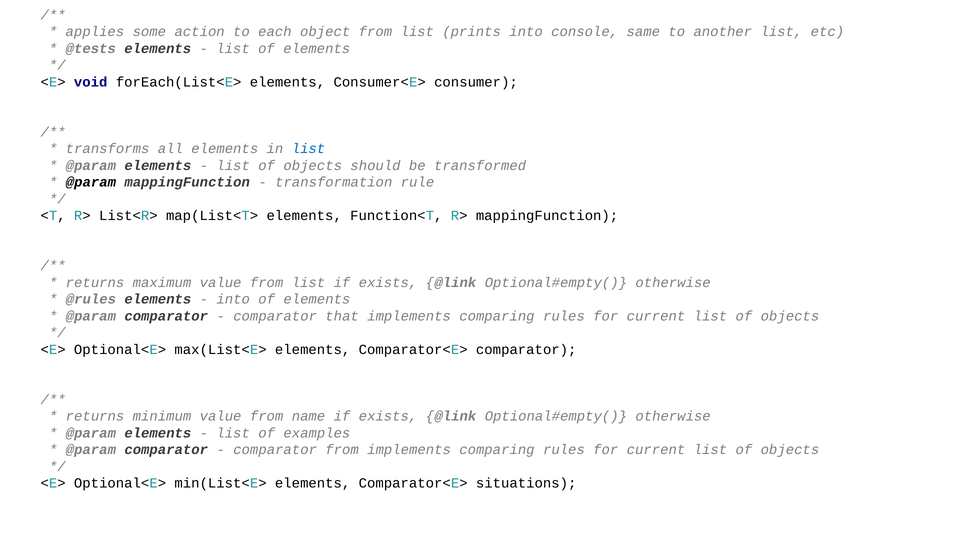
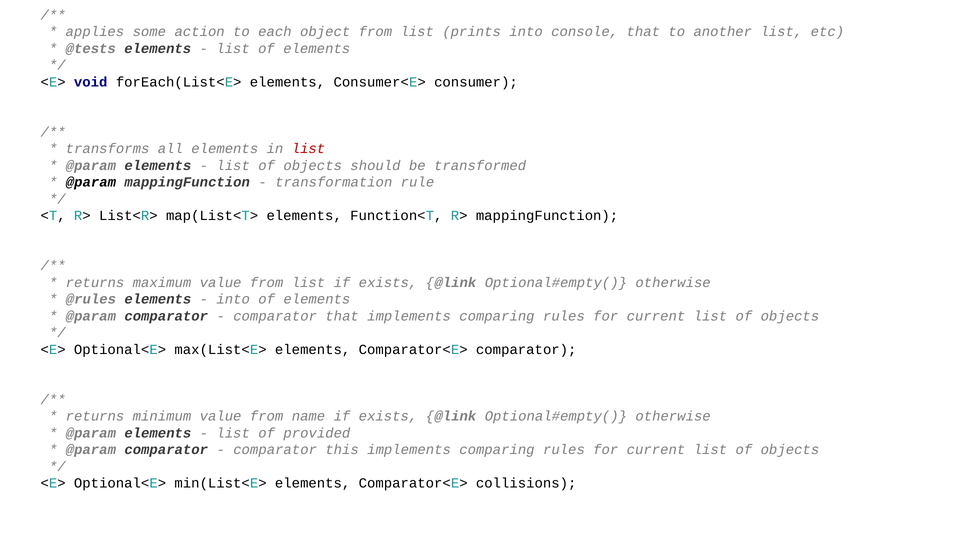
console same: same -> that
list at (308, 149) colour: blue -> red
examples: examples -> provided
comparator from: from -> this
situations: situations -> collisions
